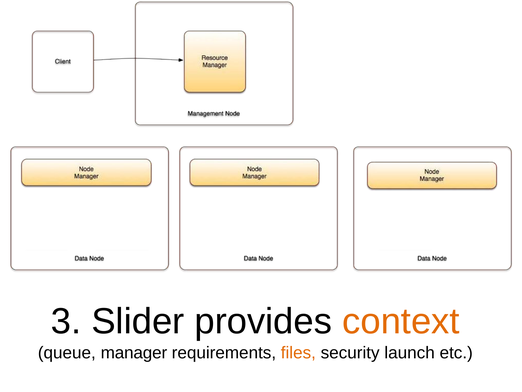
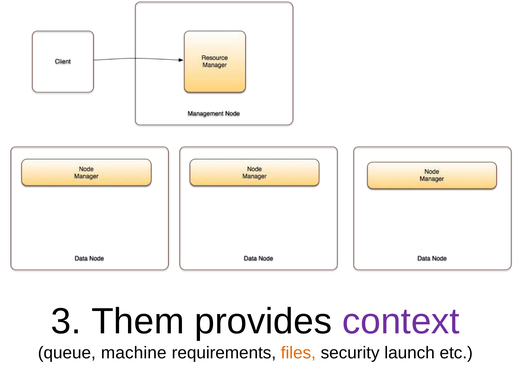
Slider: Slider -> Them
context colour: orange -> purple
manager: manager -> machine
